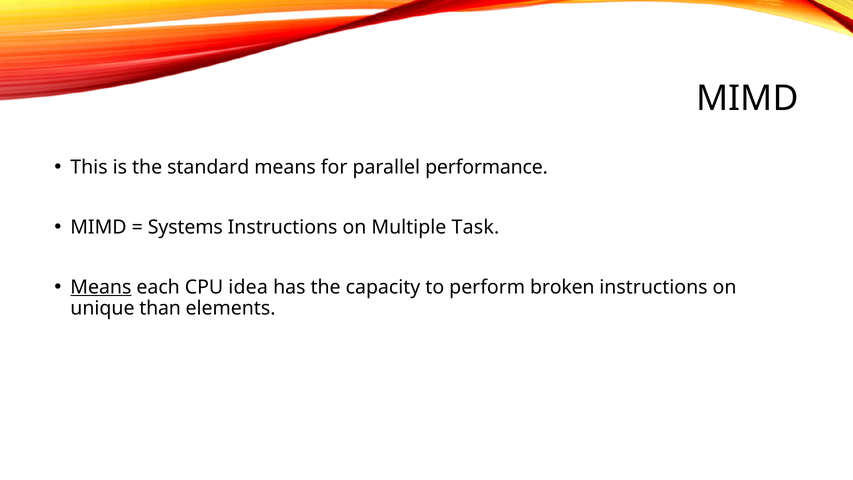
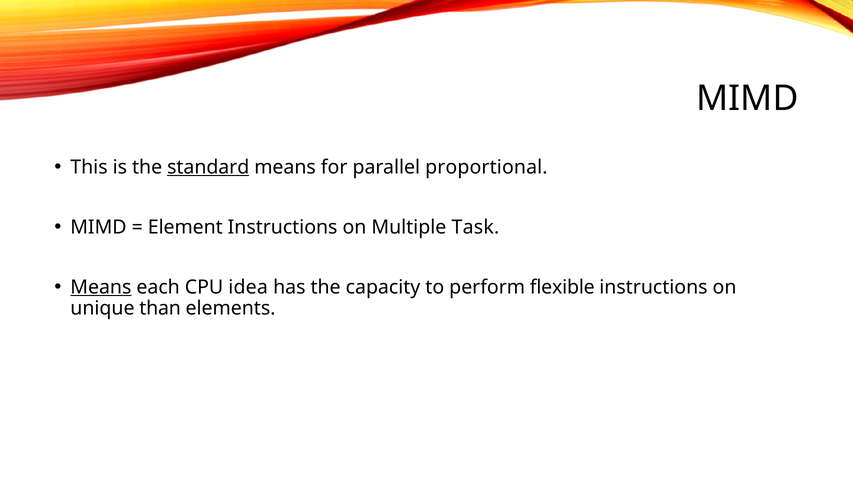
standard underline: none -> present
performance: performance -> proportional
Systems: Systems -> Element
broken: broken -> flexible
